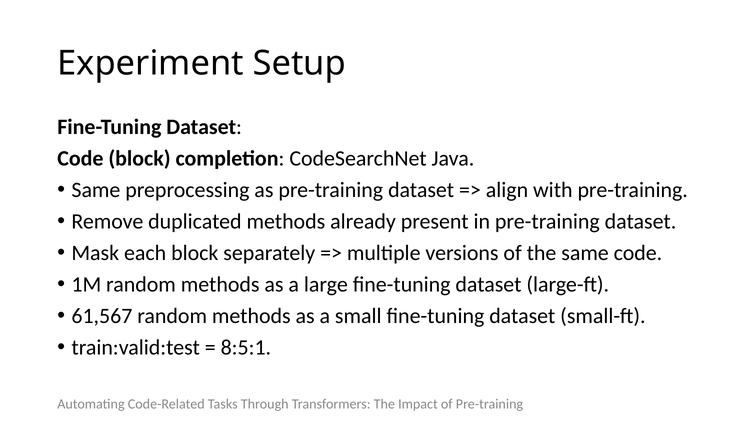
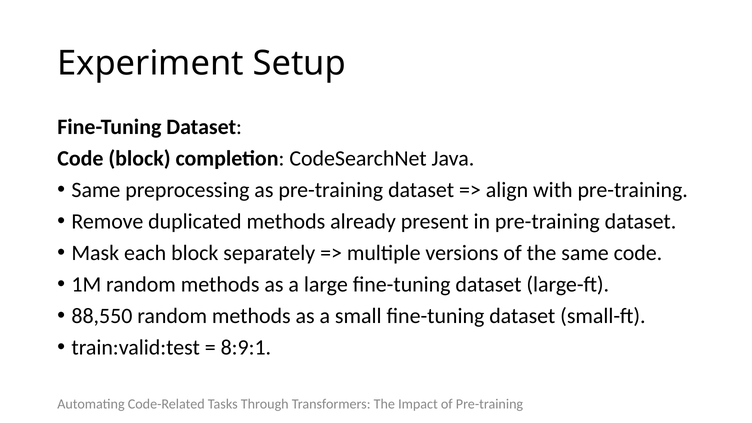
61,567: 61,567 -> 88,550
8:5:1: 8:5:1 -> 8:9:1
